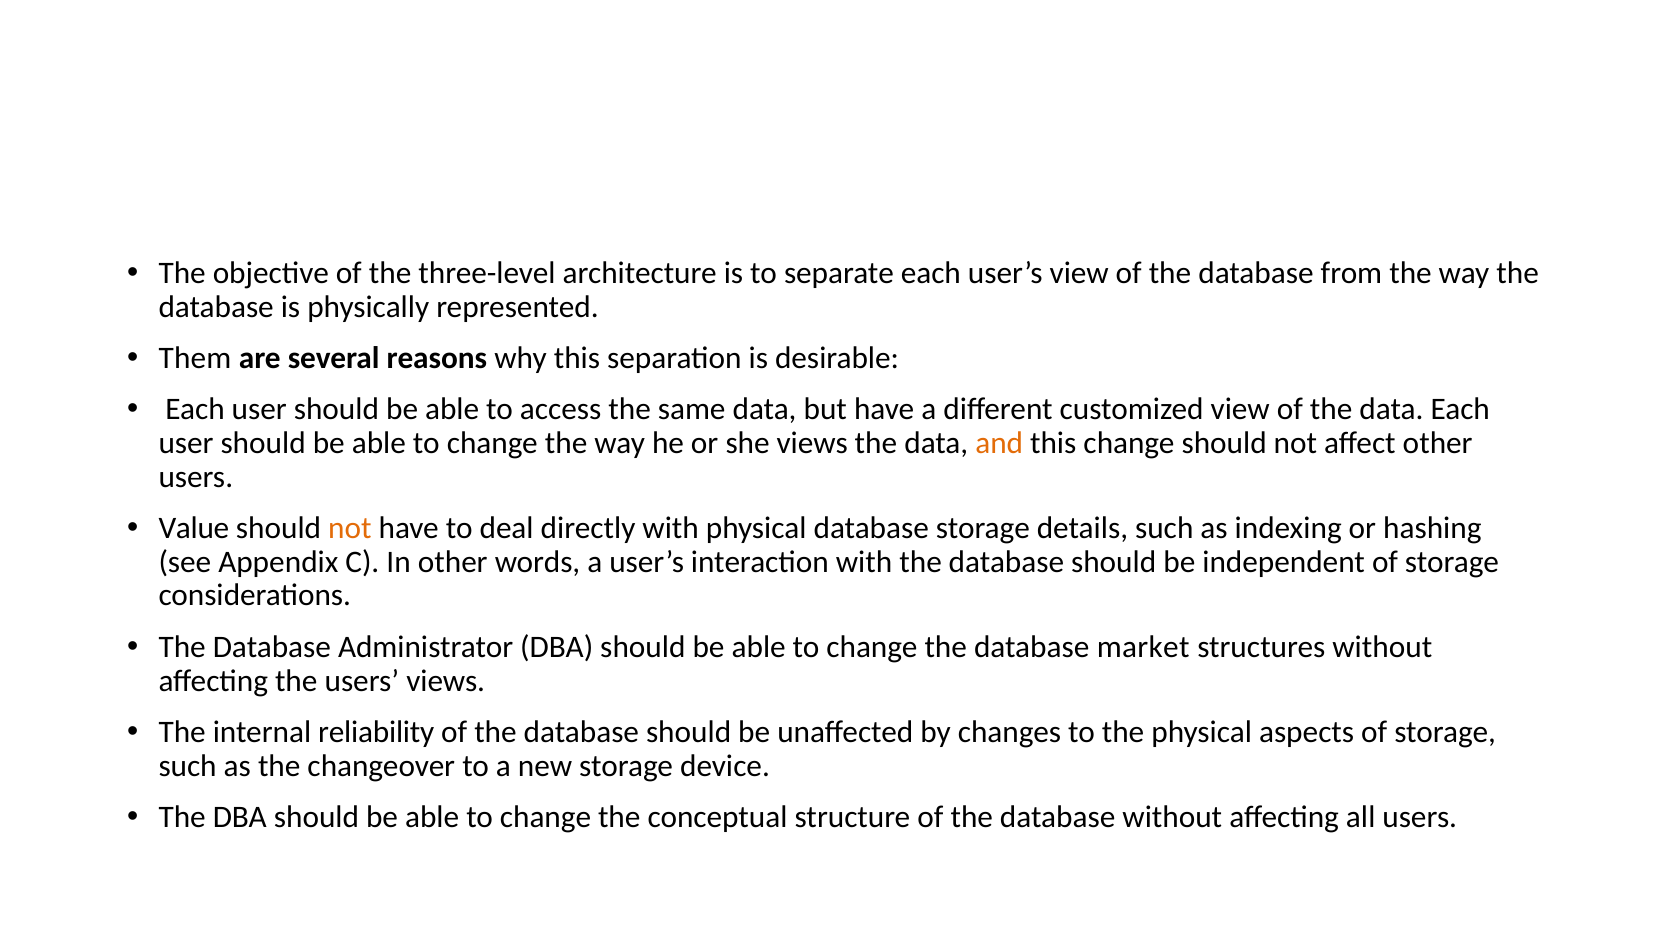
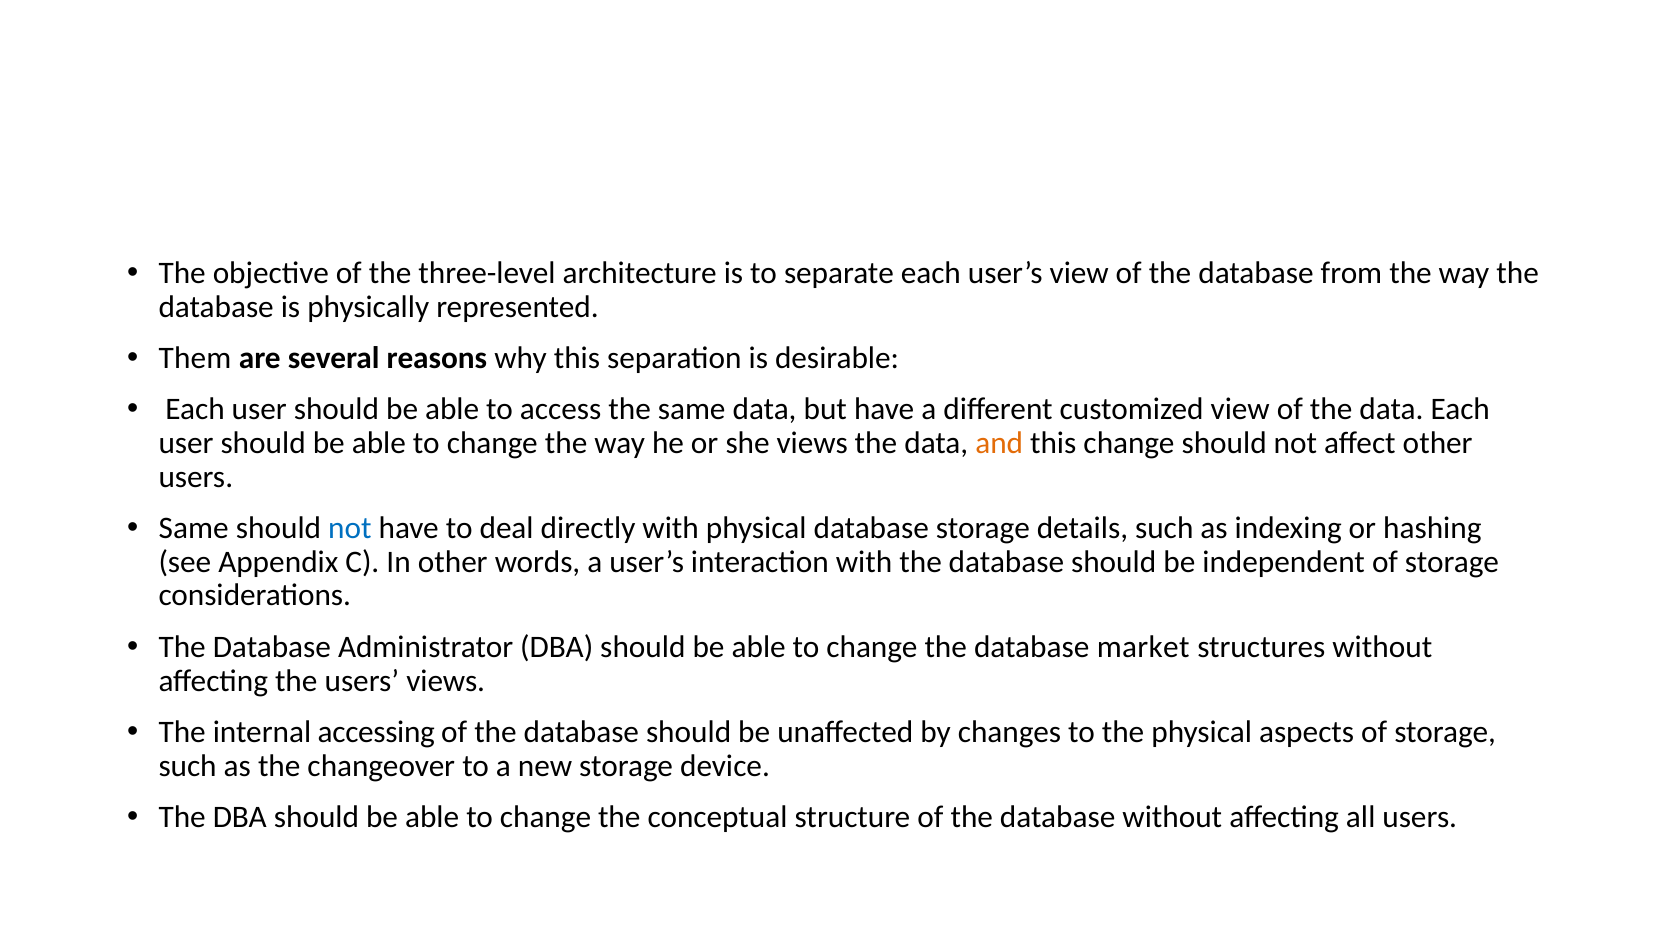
Value at (194, 528): Value -> Same
not at (350, 528) colour: orange -> blue
reliability: reliability -> accessing
